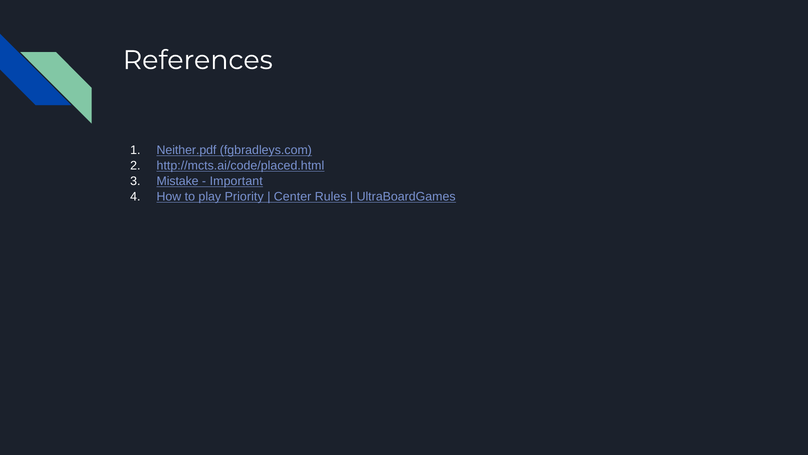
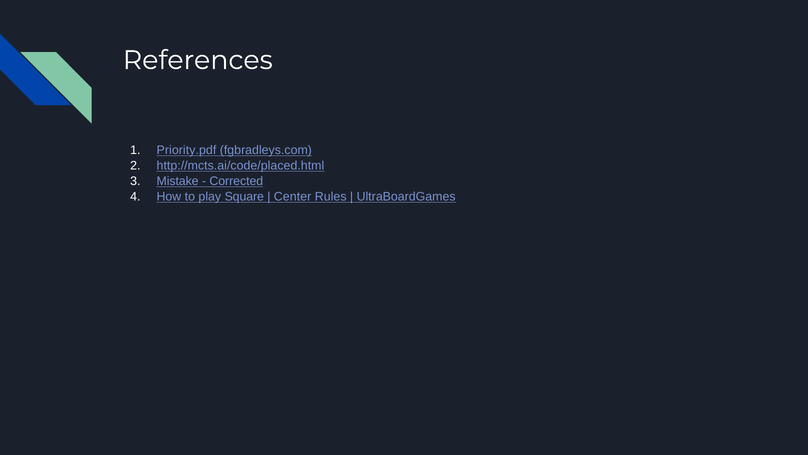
Neither.pdf: Neither.pdf -> Priority.pdf
Important: Important -> Corrected
Priority: Priority -> Square
